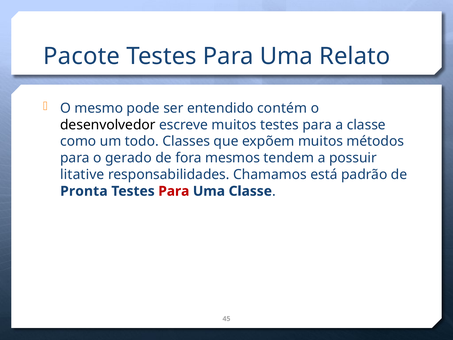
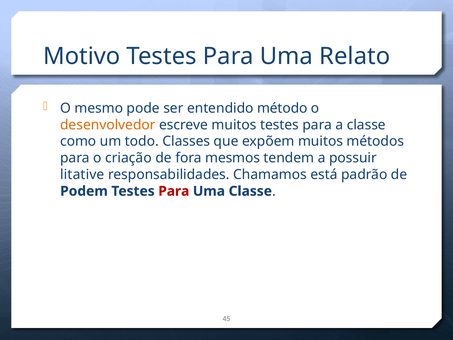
Pacote: Pacote -> Motivo
contém: contém -> método
desenvolvedor colour: black -> orange
gerado: gerado -> criação
Pronta: Pronta -> Podem
